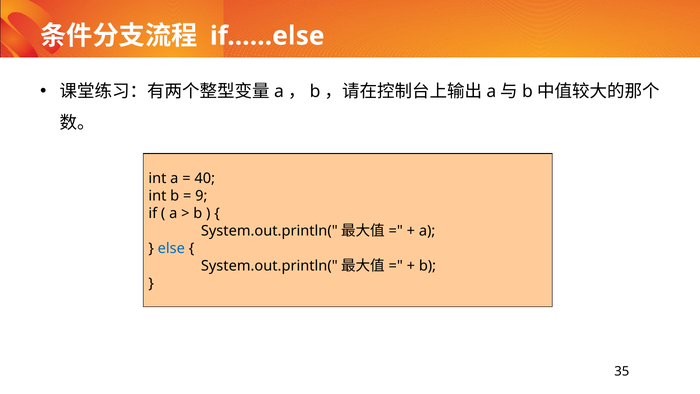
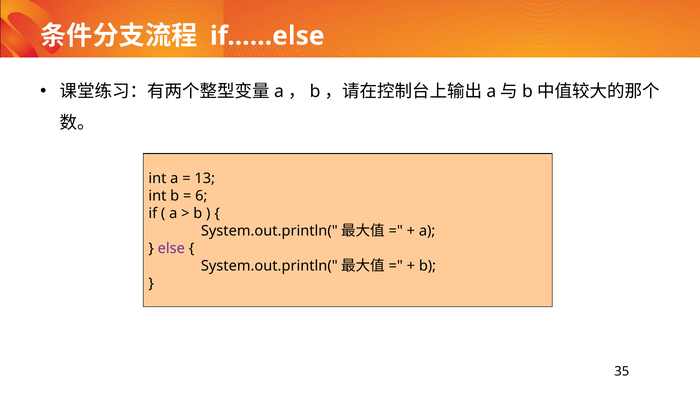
40: 40 -> 13
9: 9 -> 6
else colour: blue -> purple
